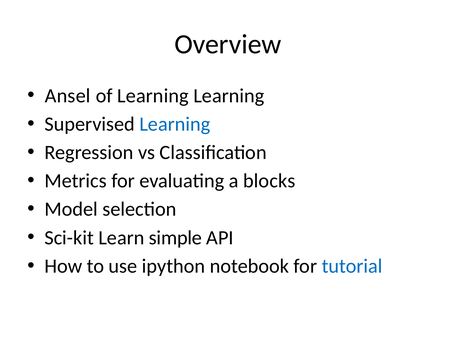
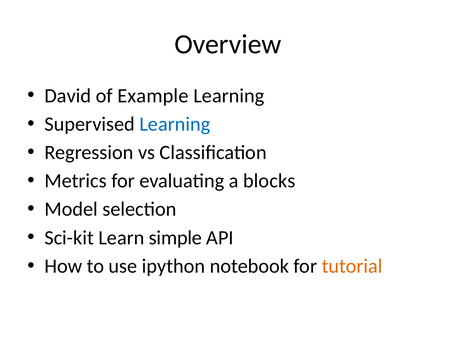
Ansel: Ansel -> David
of Learning: Learning -> Example
tutorial colour: blue -> orange
